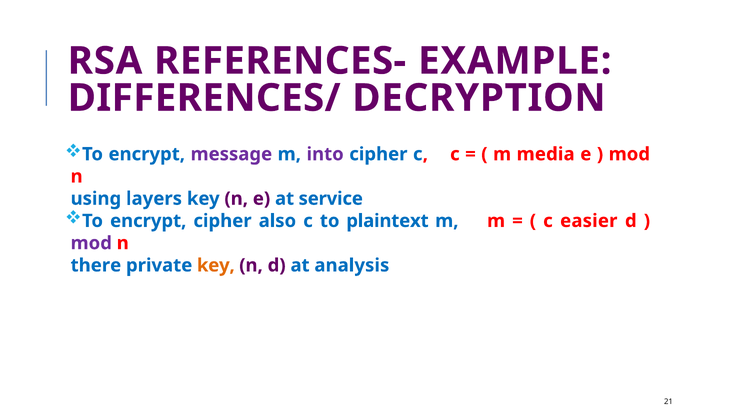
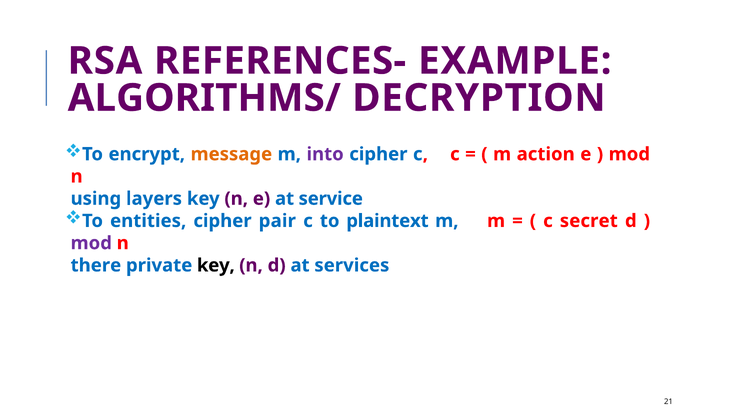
DIFFERENCES/: DIFFERENCES/ -> ALGORITHMS/
message colour: purple -> orange
media: media -> action
encrypt at (148, 221): encrypt -> entities
also: also -> pair
easier: easier -> secret
key at (216, 265) colour: orange -> black
analysis: analysis -> services
